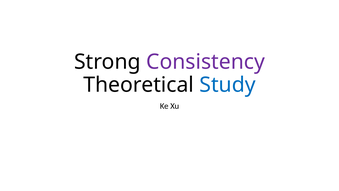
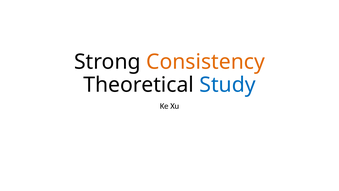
Consistency colour: purple -> orange
